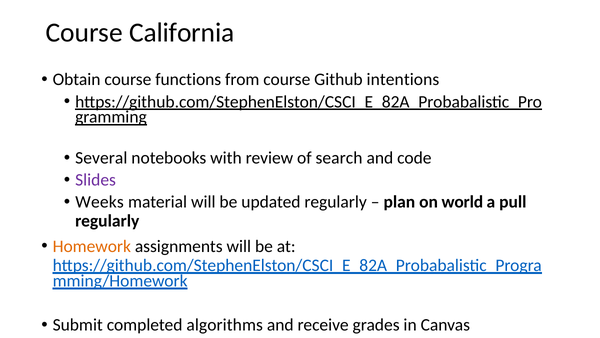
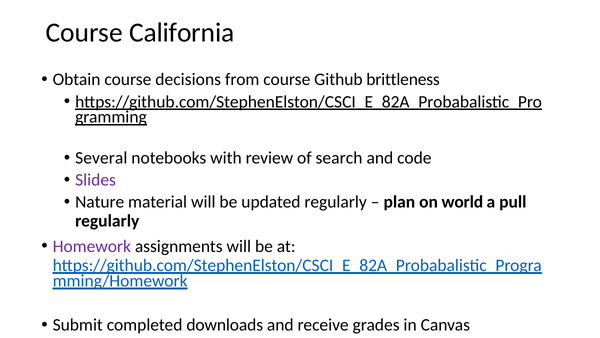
functions: functions -> decisions
intentions: intentions -> brittleness
Weeks: Weeks -> Nature
Homework colour: orange -> purple
algorithms: algorithms -> downloads
